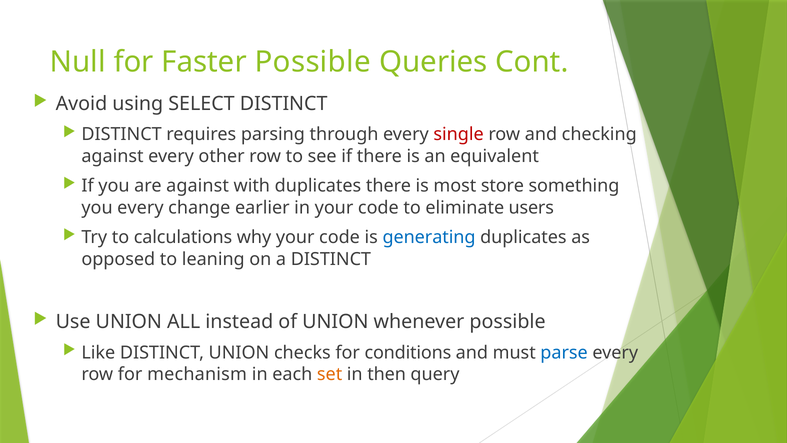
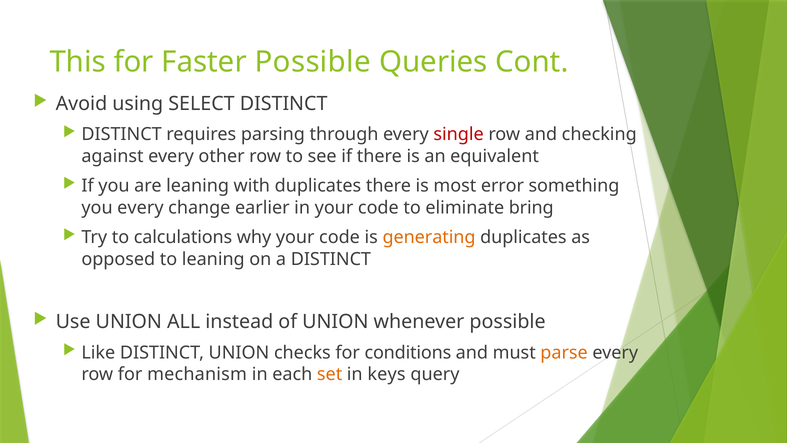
Null: Null -> This
are against: against -> leaning
store: store -> error
users: users -> bring
generating colour: blue -> orange
parse colour: blue -> orange
then: then -> keys
